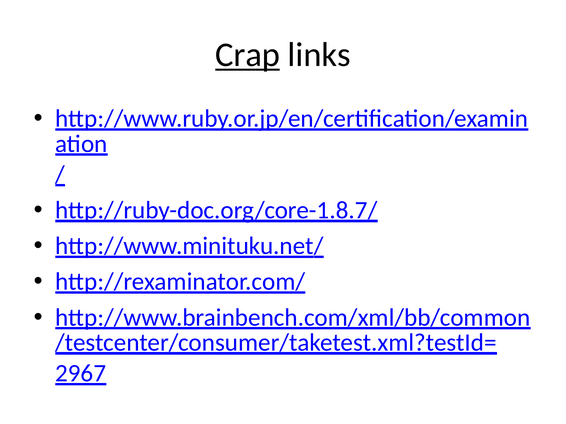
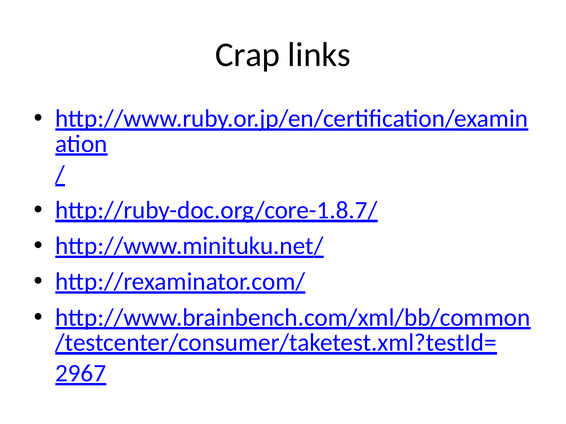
Crap underline: present -> none
